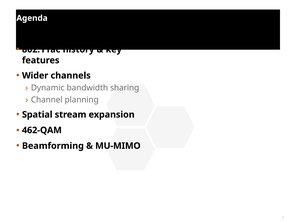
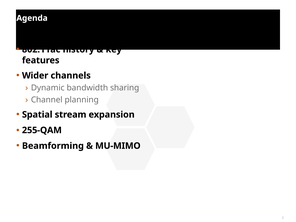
462-QAM: 462-QAM -> 255-QAM
